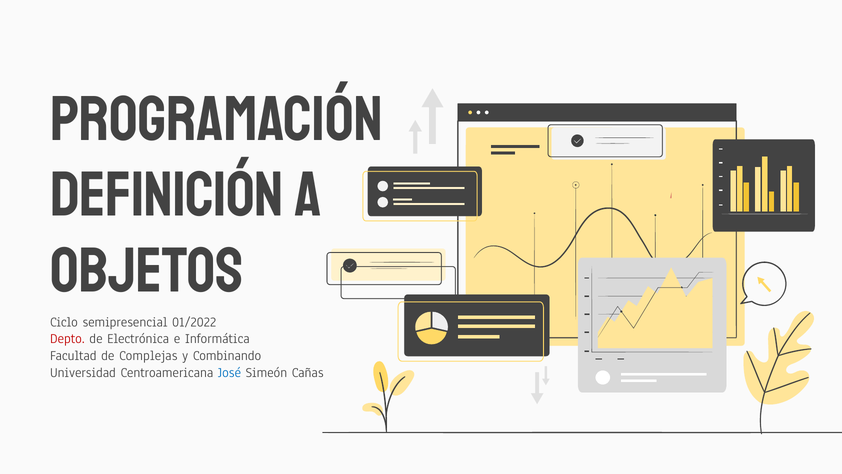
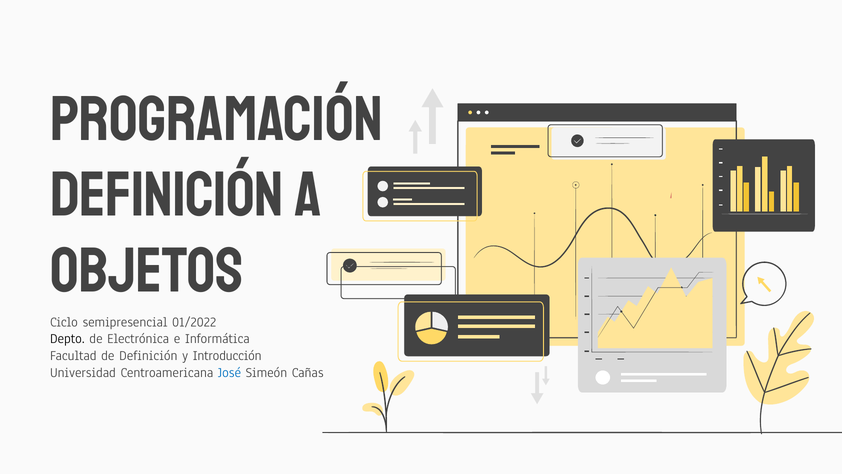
Depto colour: red -> black
de Complejas: Complejas -> Definición
Combinando: Combinando -> Introducción
